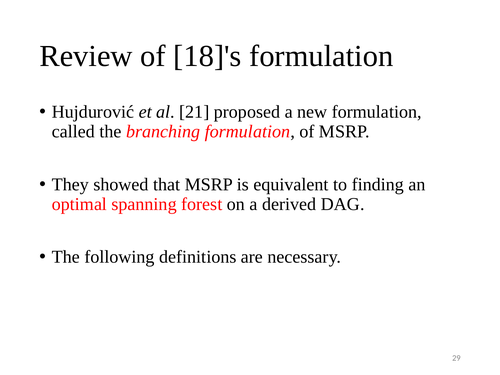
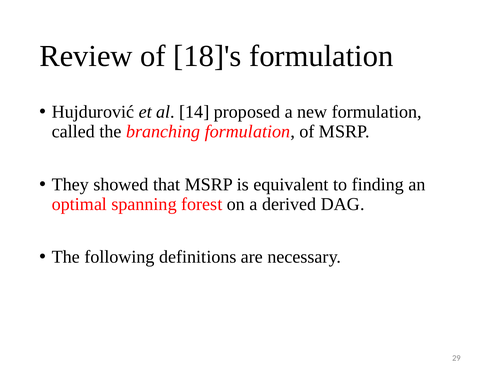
21: 21 -> 14
